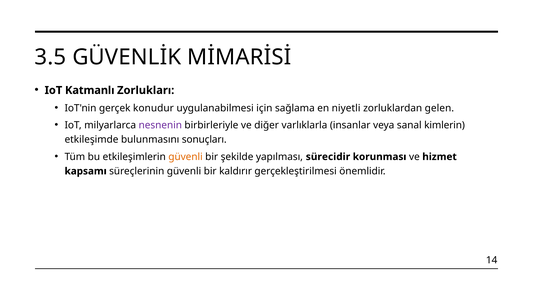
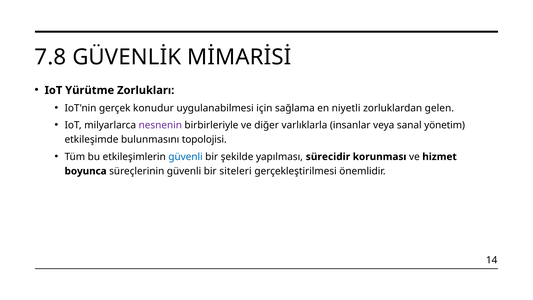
3.5: 3.5 -> 7.8
Katmanlı: Katmanlı -> Yürütme
kimlerin: kimlerin -> yönetim
sonuçları: sonuçları -> topolojisi
güvenli at (186, 157) colour: orange -> blue
kapsamı: kapsamı -> boyunca
kaldırır: kaldırır -> siteleri
